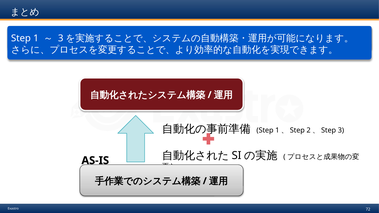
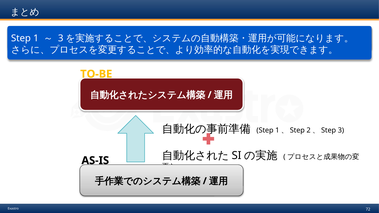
TO-BE colour: white -> yellow
